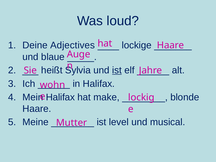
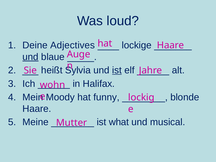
und at (30, 57) underline: none -> present
Halifax at (60, 97): Halifax -> Moody
make: make -> funny
level: level -> what
